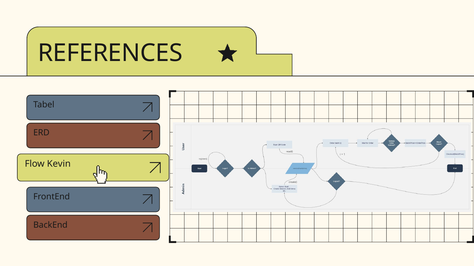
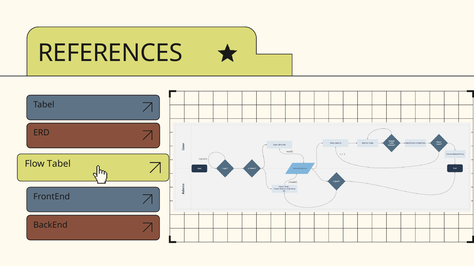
Flow Kevin: Kevin -> Tabel
